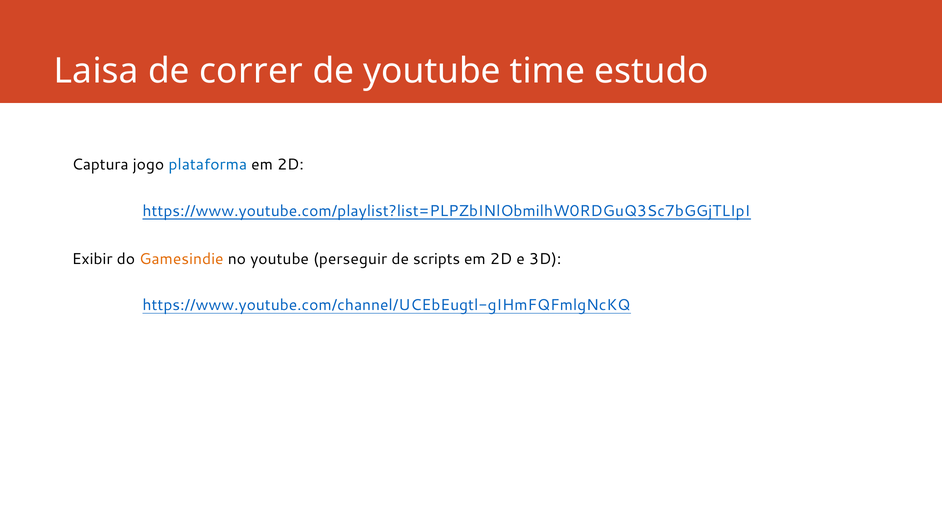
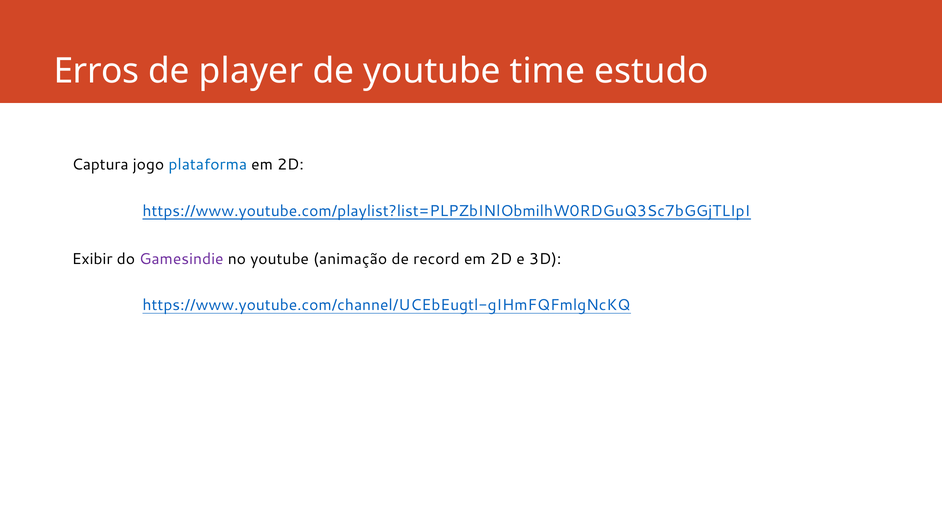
Laisa: Laisa -> Erros
correr: correr -> player
Gamesindie colour: orange -> purple
perseguir: perseguir -> animação
scripts: scripts -> record
